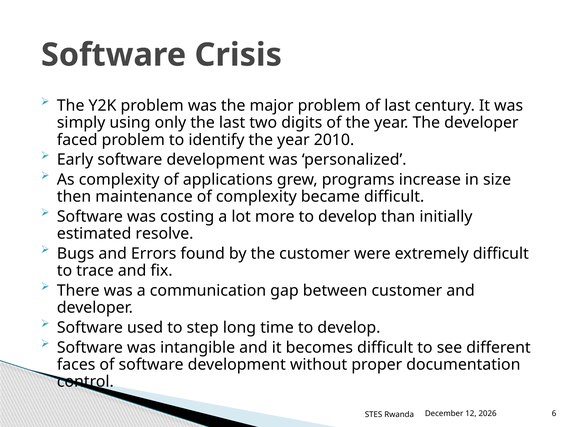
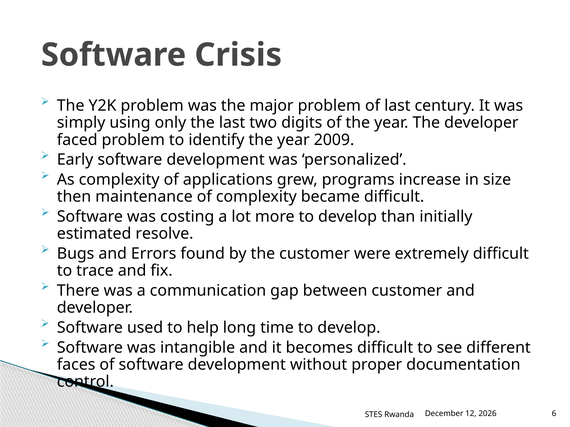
2010: 2010 -> 2009
step: step -> help
